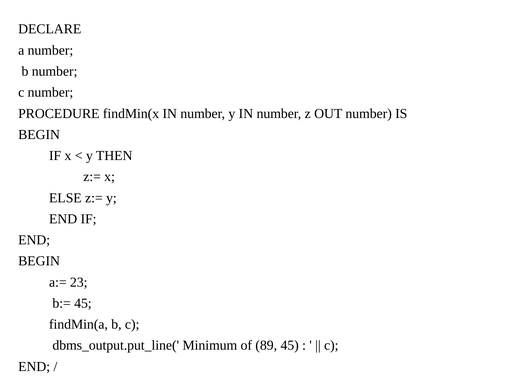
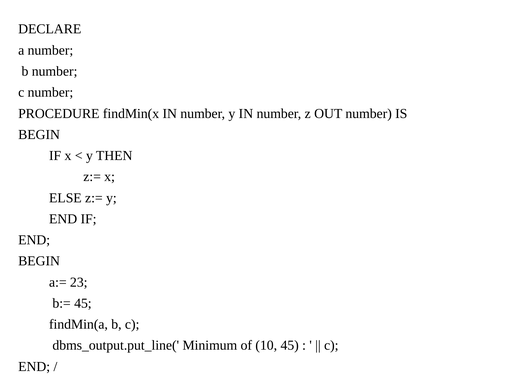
89: 89 -> 10
